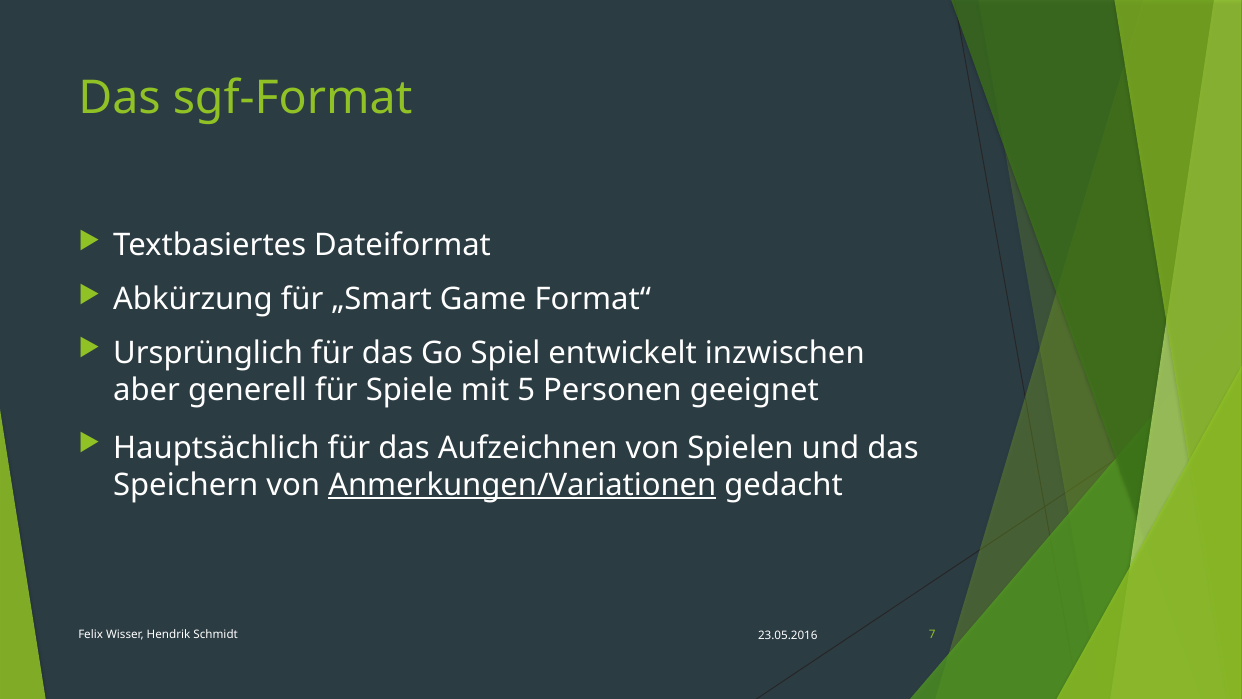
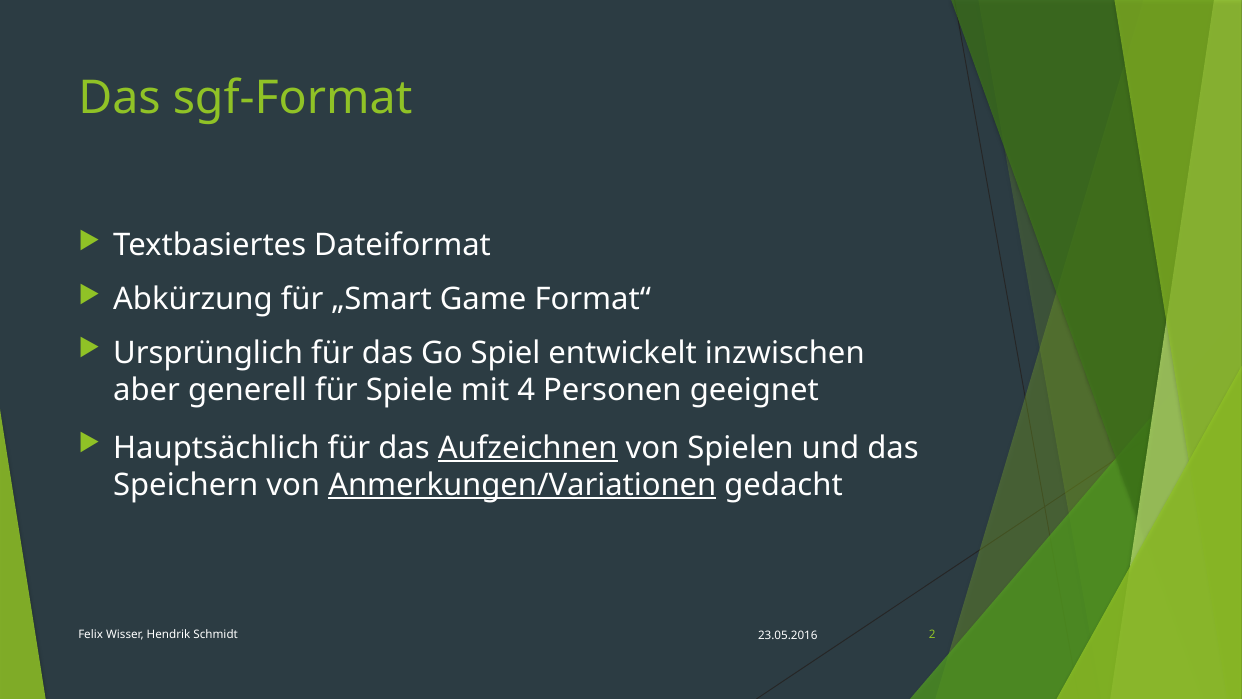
5: 5 -> 4
Aufzeichnen underline: none -> present
7: 7 -> 2
